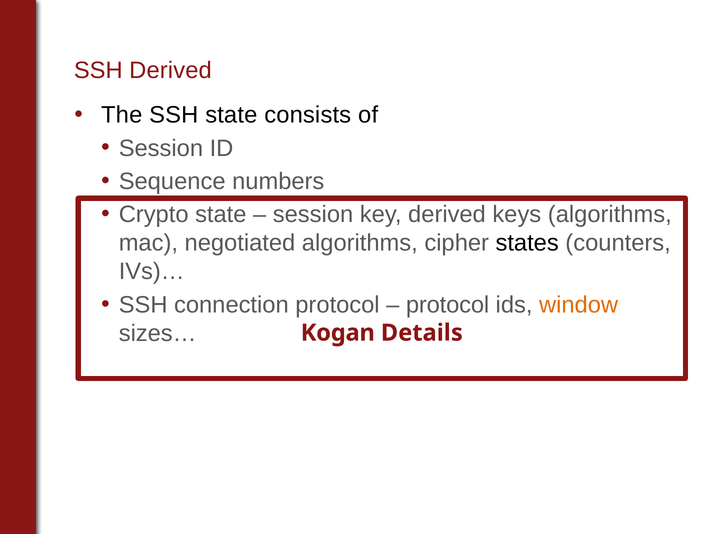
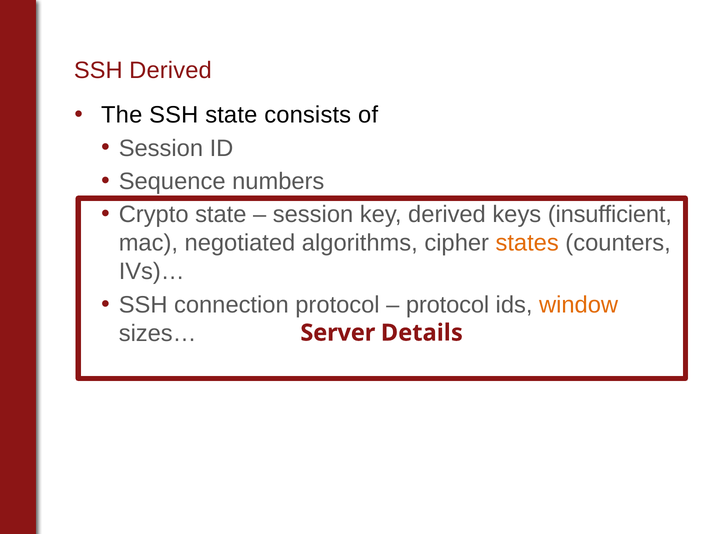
keys algorithms: algorithms -> insufficient
states colour: black -> orange
Kogan: Kogan -> Server
